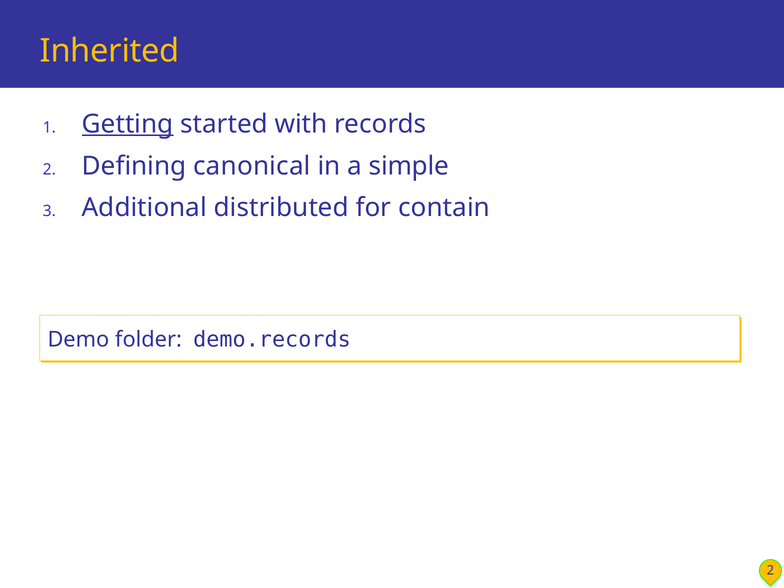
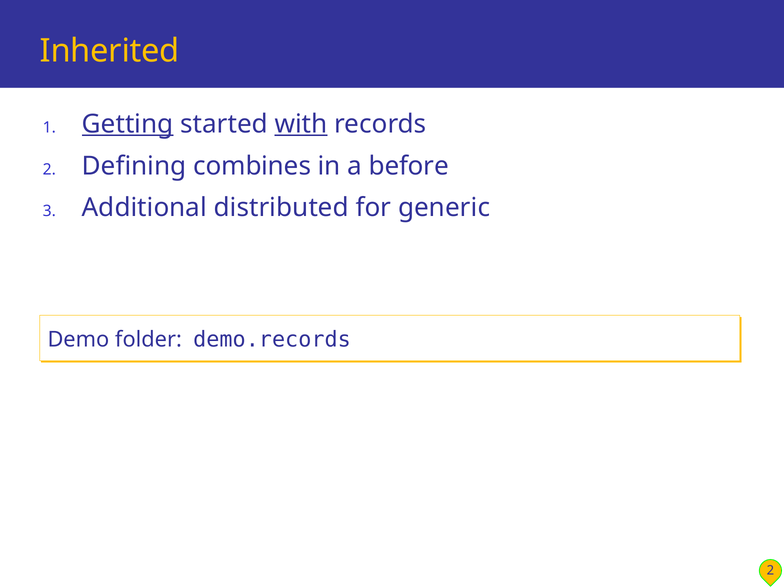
with underline: none -> present
canonical: canonical -> combines
simple: simple -> before
contain: contain -> generic
